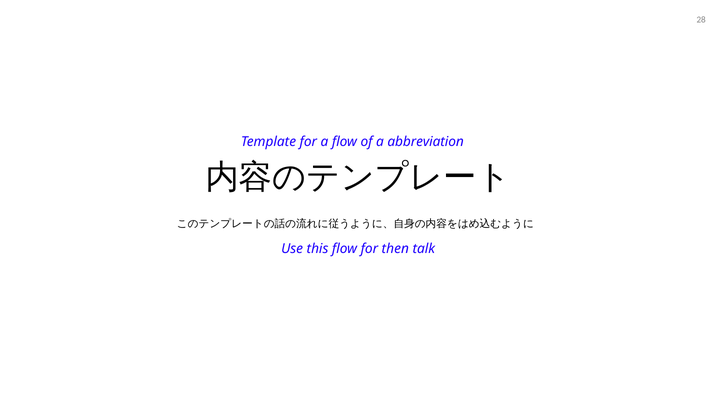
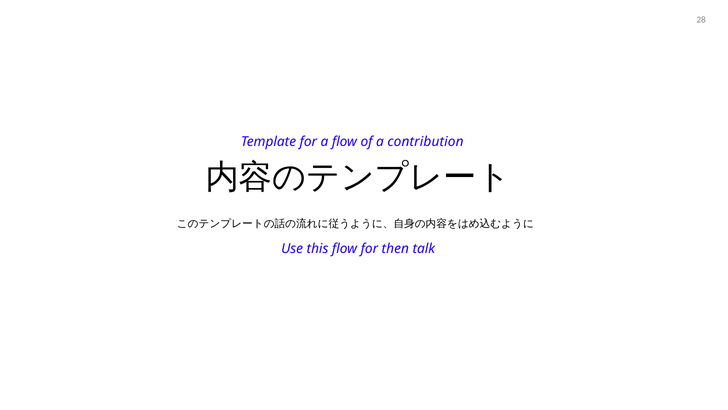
abbreviation: abbreviation -> contribution
